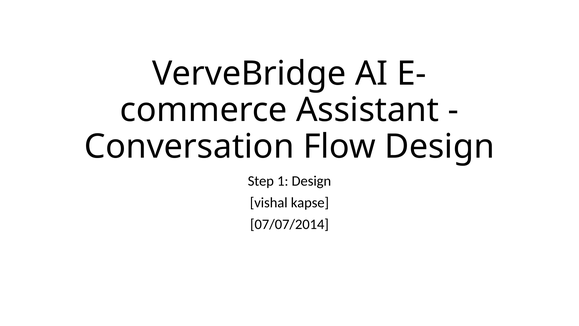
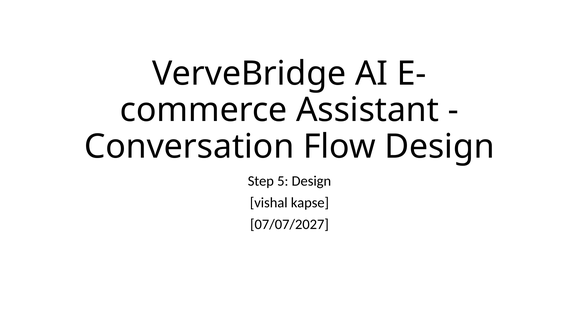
1: 1 -> 5
07/07/2014: 07/07/2014 -> 07/07/2027
